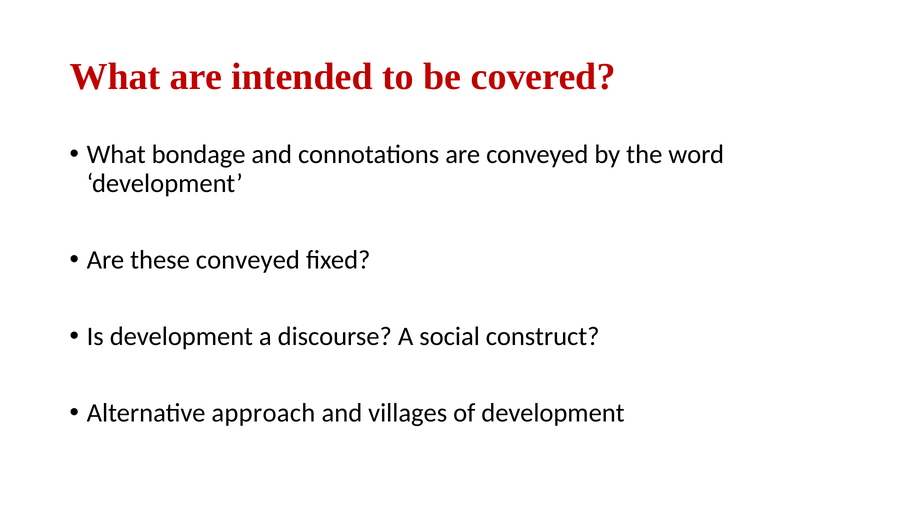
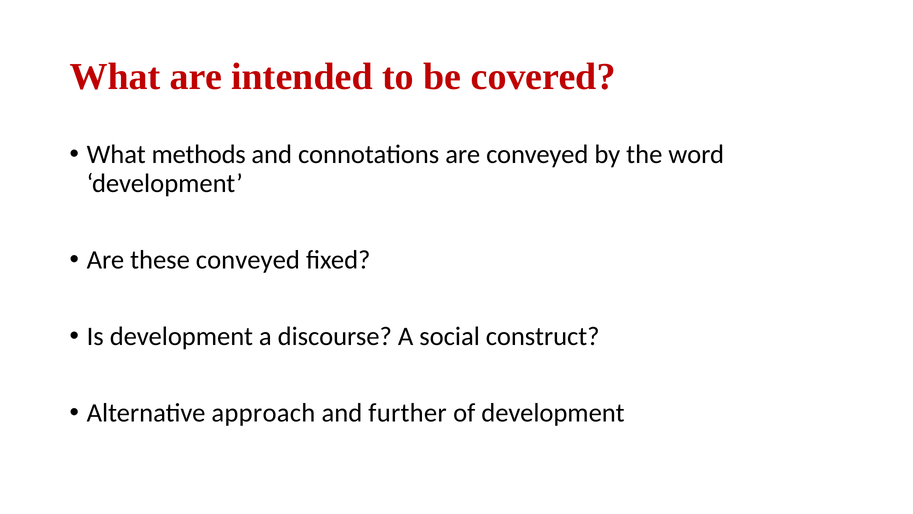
bondage: bondage -> methods
villages: villages -> further
